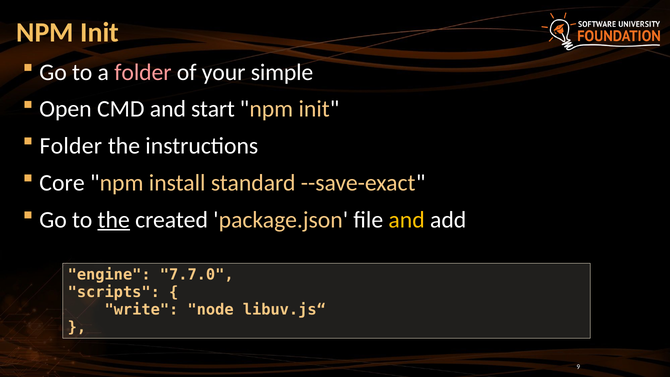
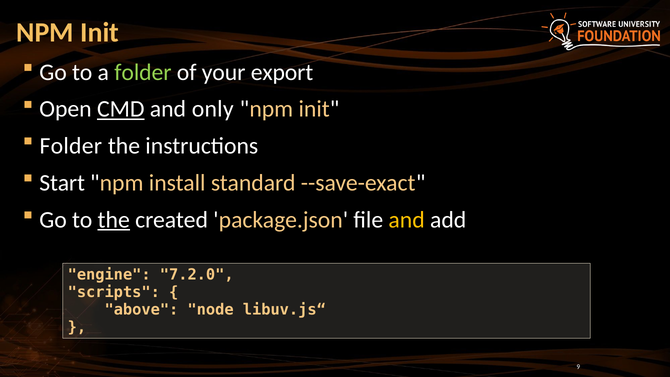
folder at (143, 72) colour: pink -> light green
simple: simple -> export
CMD underline: none -> present
start: start -> only
Core: Core -> Start
7.7.0: 7.7.0 -> 7.2.0
write: write -> above
